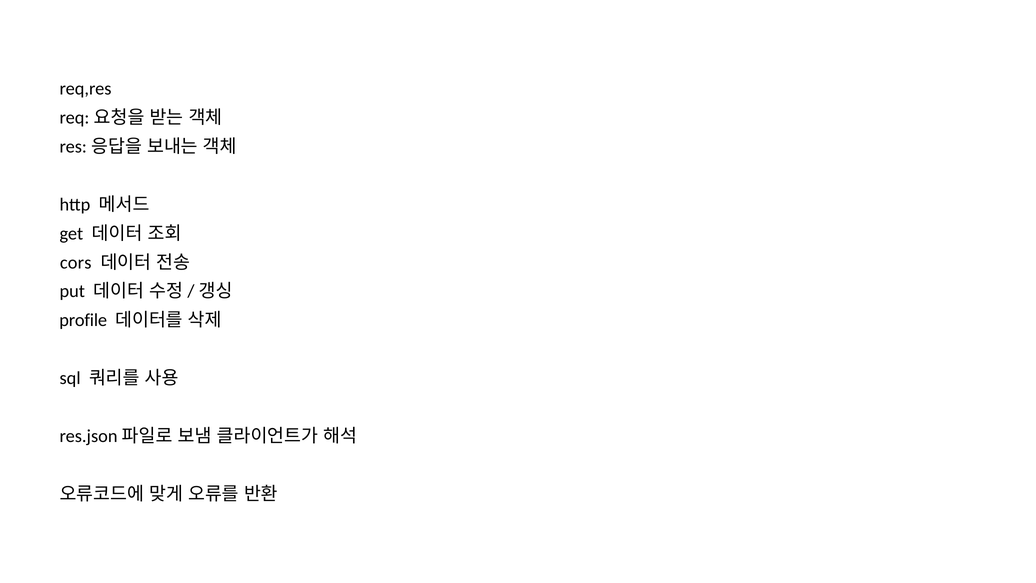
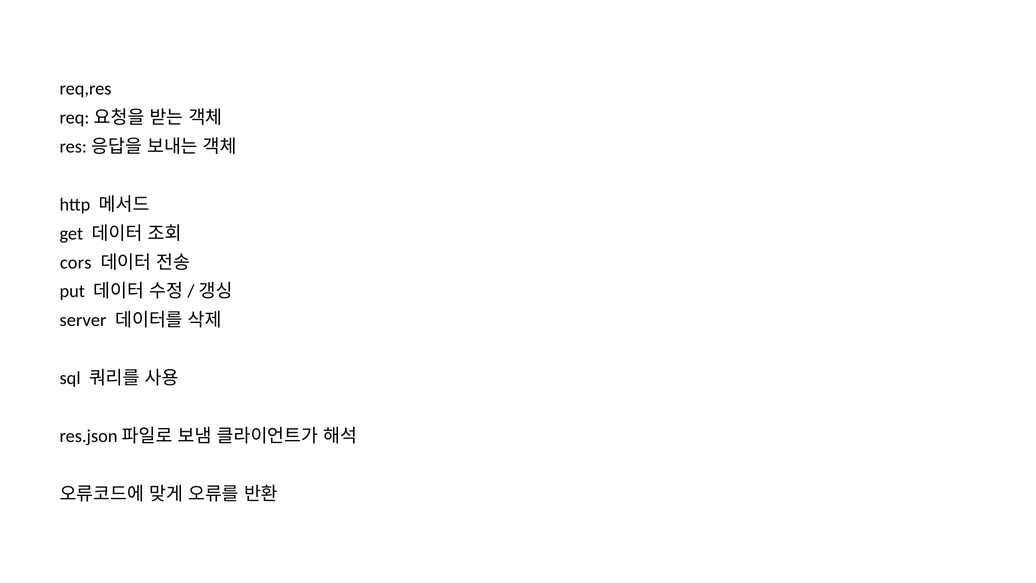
profile: profile -> server
